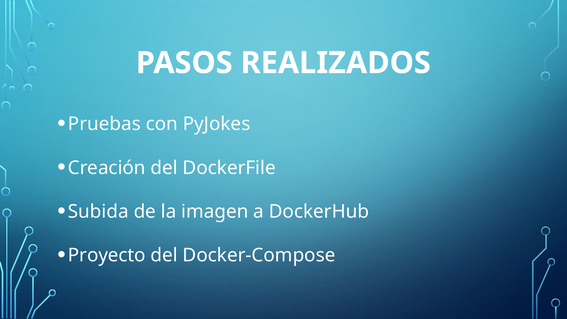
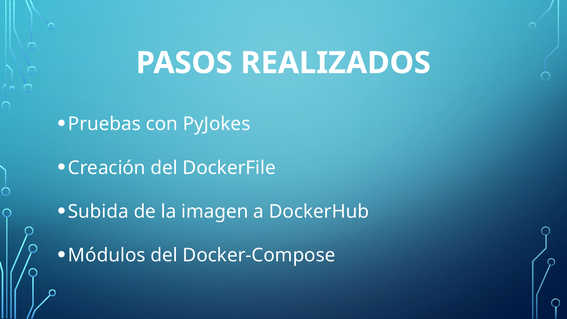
Proyecto: Proyecto -> Módulos
